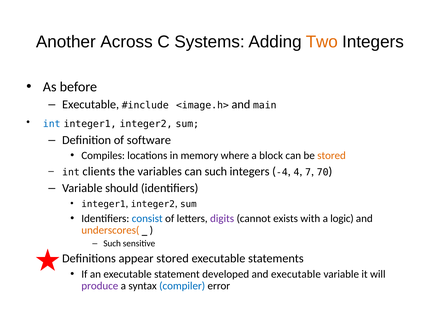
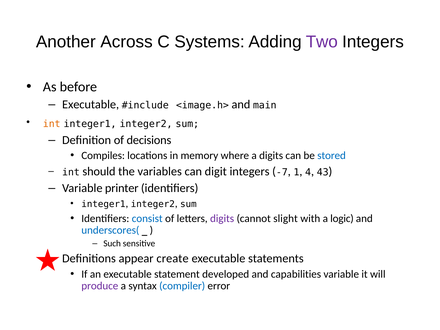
Two colour: orange -> purple
int at (52, 124) colour: blue -> orange
software: software -> decisions
a block: block -> digits
stored at (332, 156) colour: orange -> blue
clients: clients -> should
can such: such -> digit
-4: -4 -> -7
4: 4 -> 1
7: 7 -> 4
70: 70 -> 43
should: should -> printer
exists: exists -> slight
underscores( colour: orange -> blue
appear stored: stored -> create
and executable: executable -> capabilities
